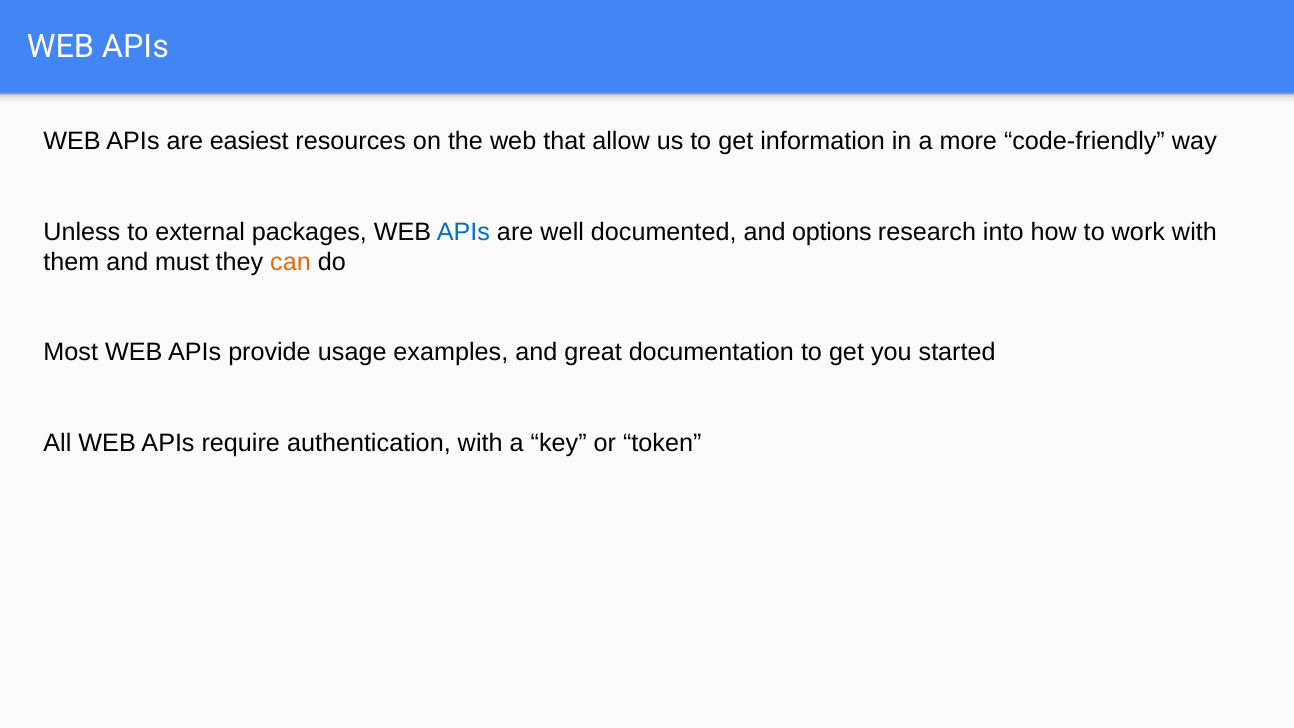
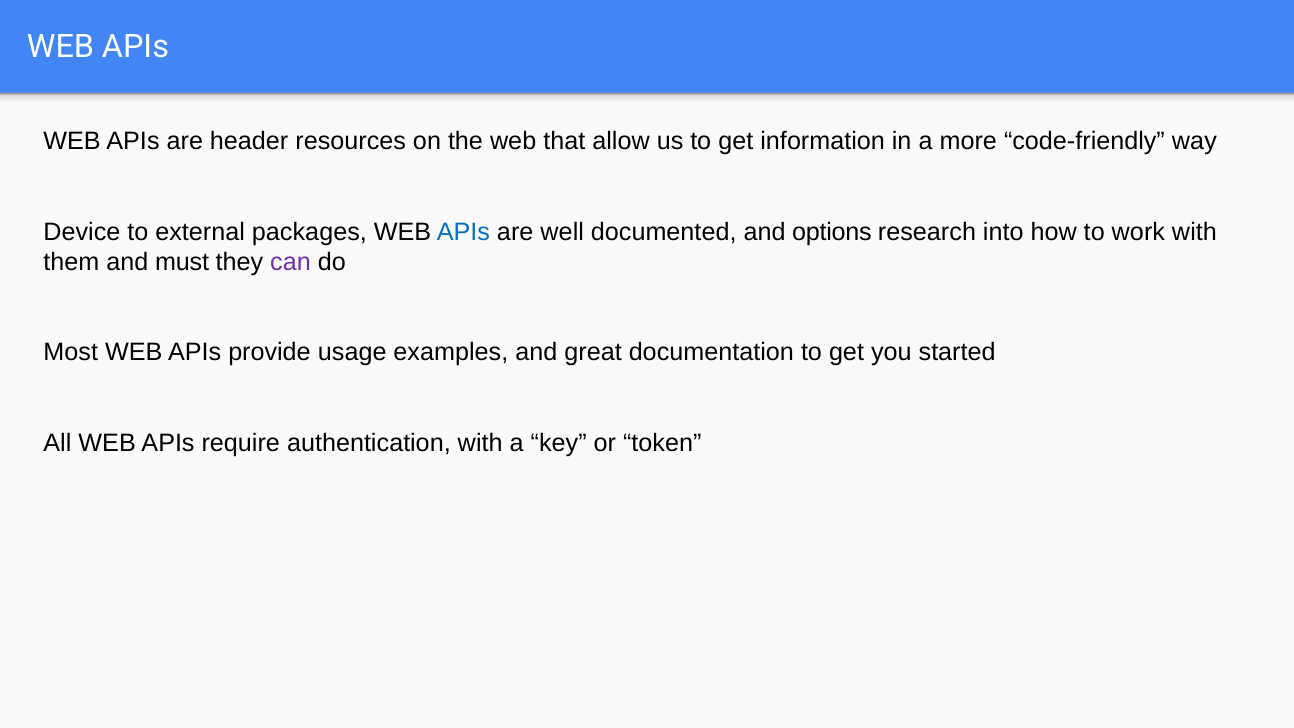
easiest: easiest -> header
Unless: Unless -> Device
can colour: orange -> purple
